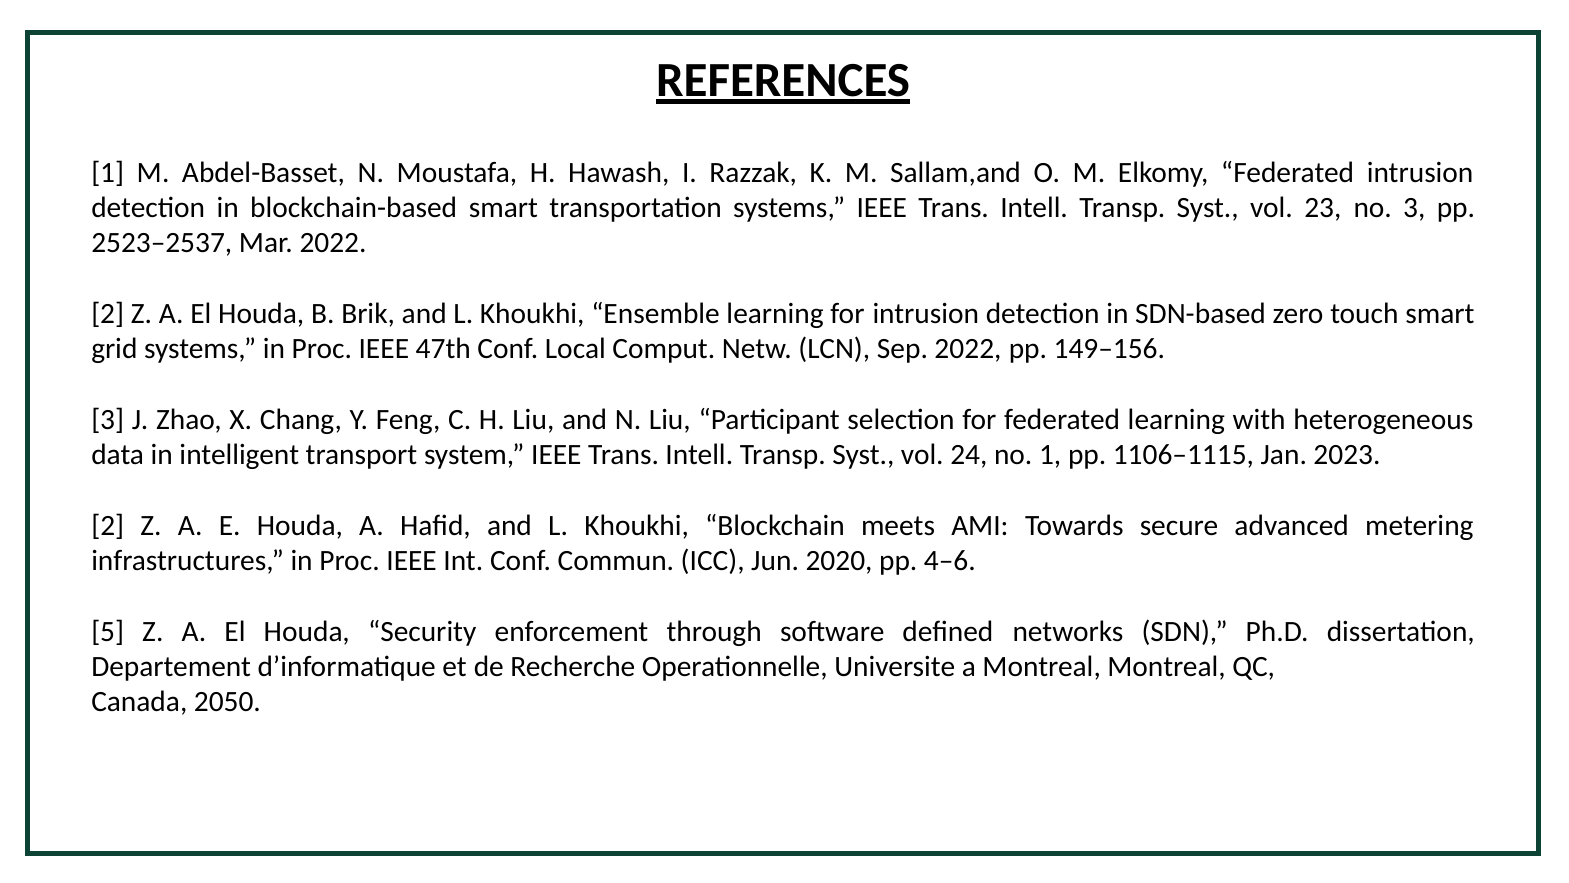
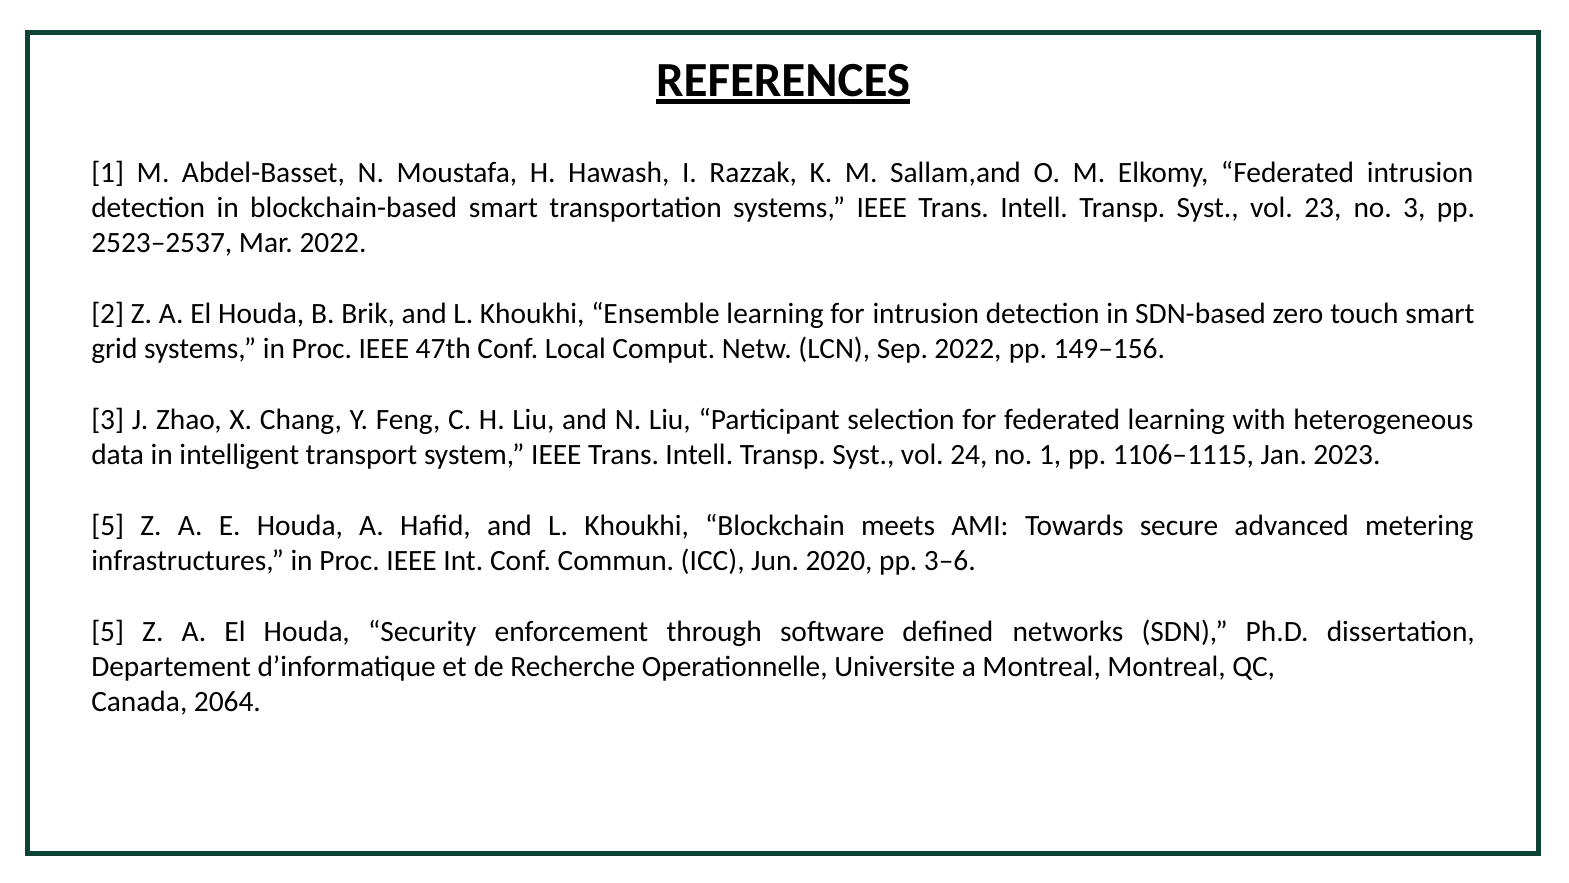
2 at (108, 525): 2 -> 5
4–6: 4–6 -> 3–6
2050: 2050 -> 2064
